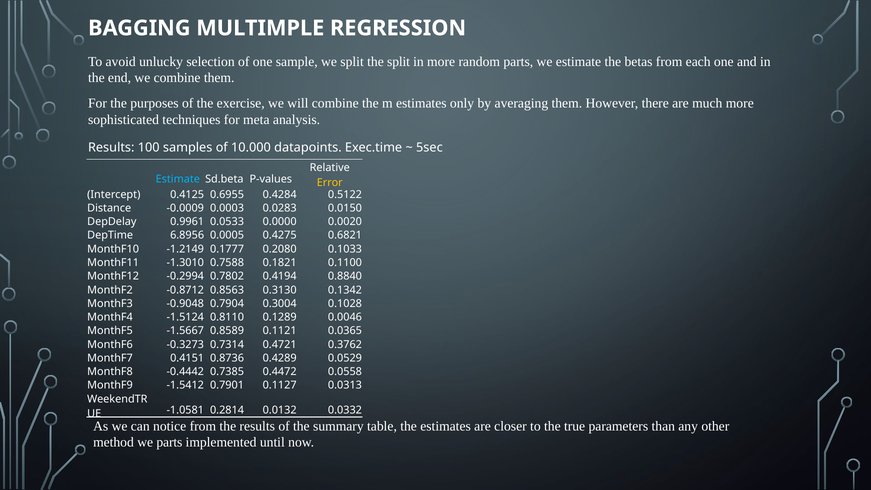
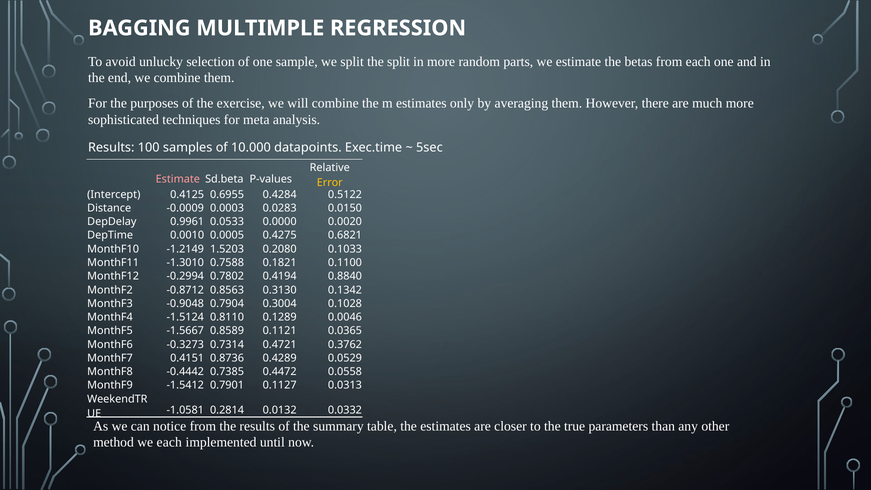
Estimate at (178, 179) colour: light blue -> pink
6.8956: 6.8956 -> 0.0010
0.1777: 0.1777 -> 1.5203
we parts: parts -> each
